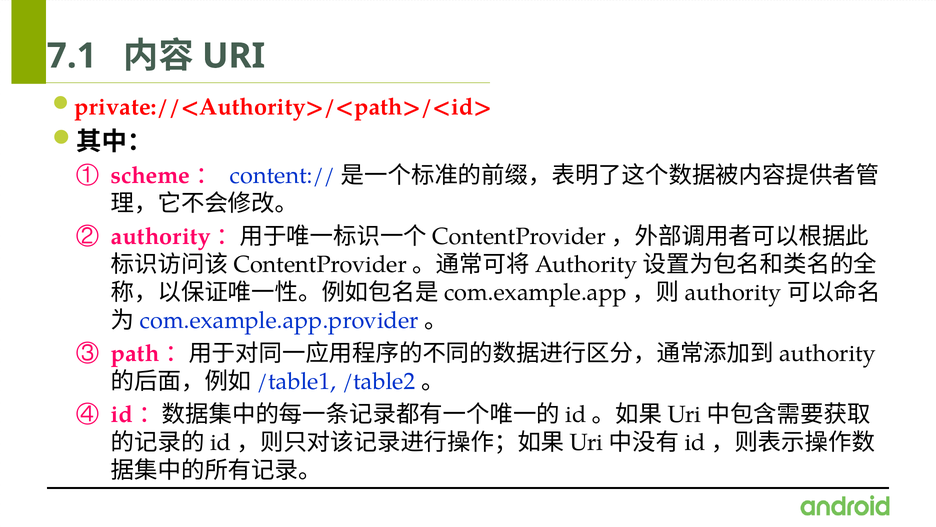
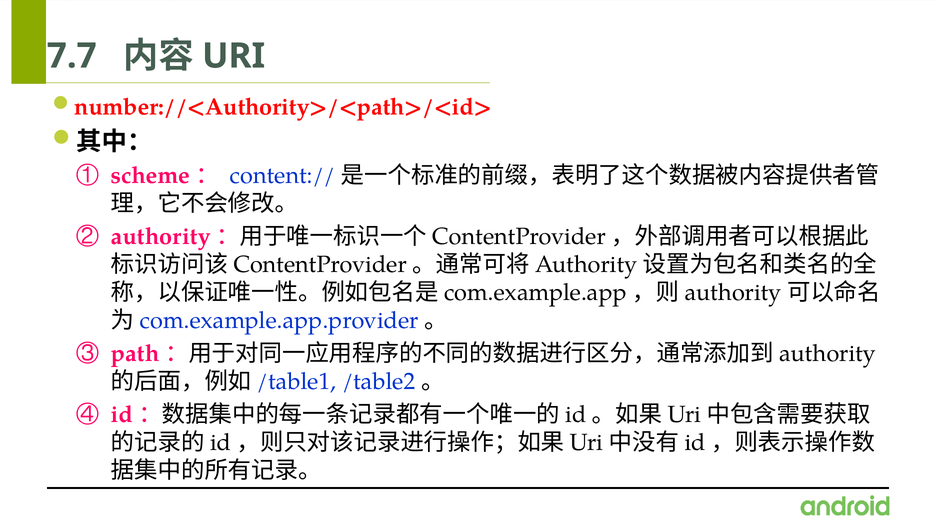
7.1: 7.1 -> 7.7
private://<Authority>/<path>/<id>: private://<Authority>/<path>/<id> -> number://<Authority>/<path>/<id>
